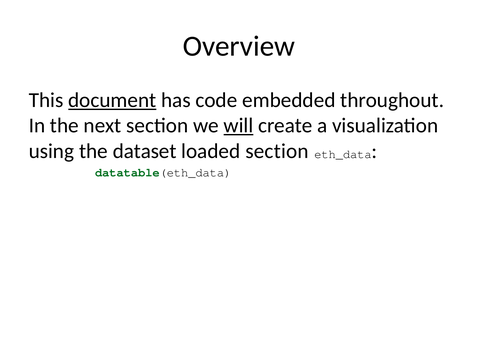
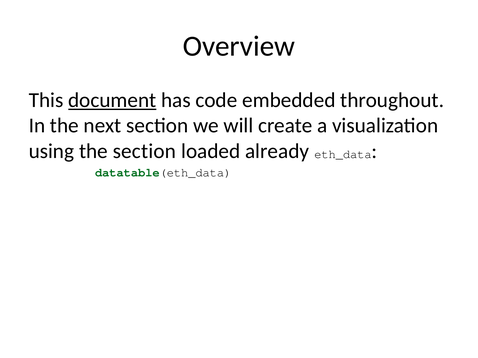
will underline: present -> none
the dataset: dataset -> section
loaded section: section -> already
